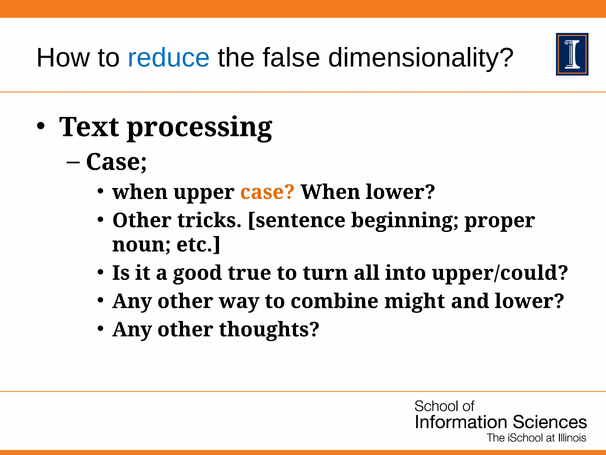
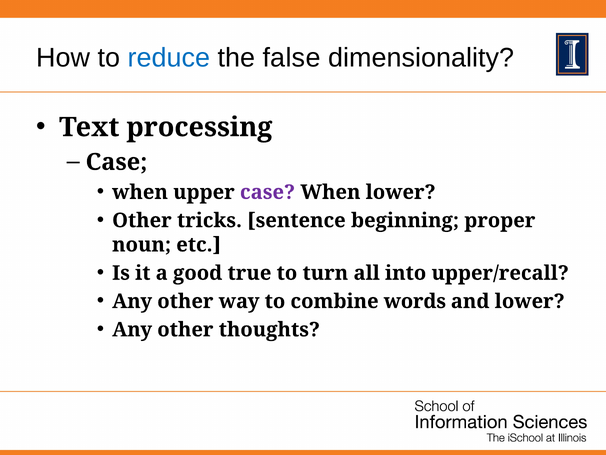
case at (268, 192) colour: orange -> purple
upper/could: upper/could -> upper/recall
might: might -> words
